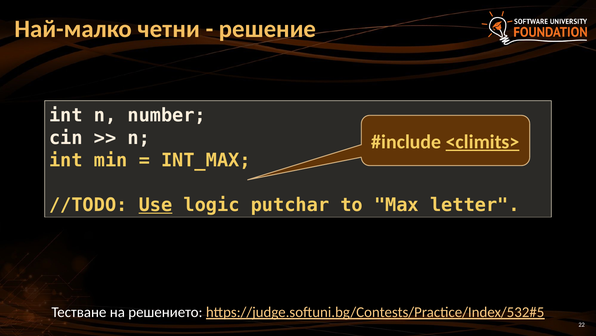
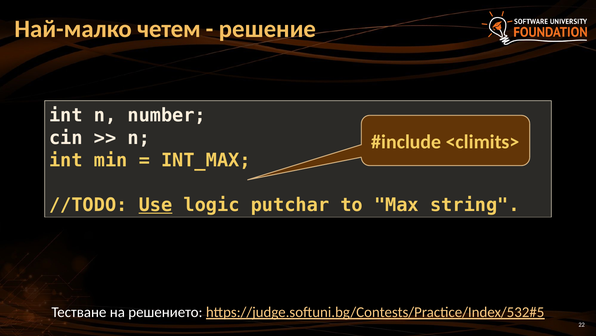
четни: четни -> четем
<climits> underline: present -> none
letter: letter -> string
